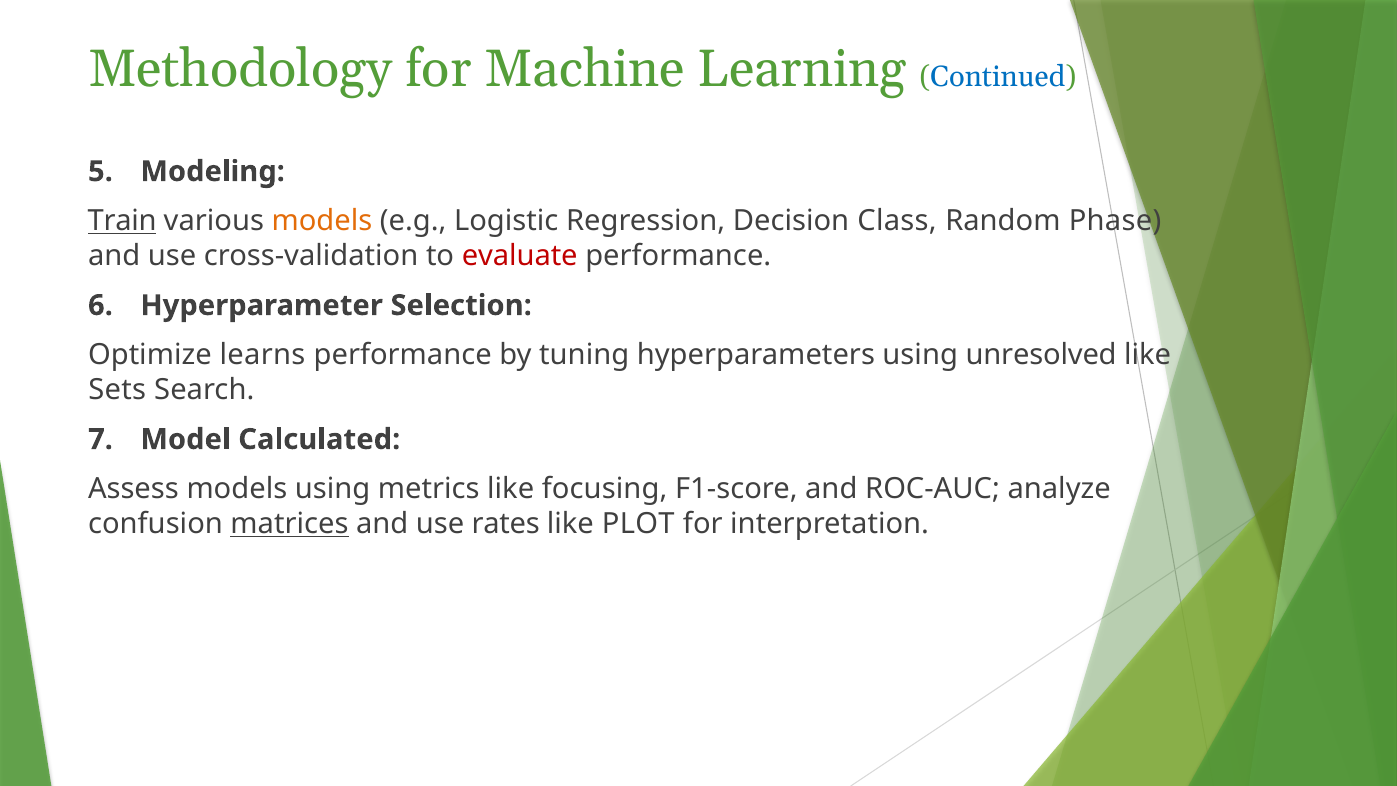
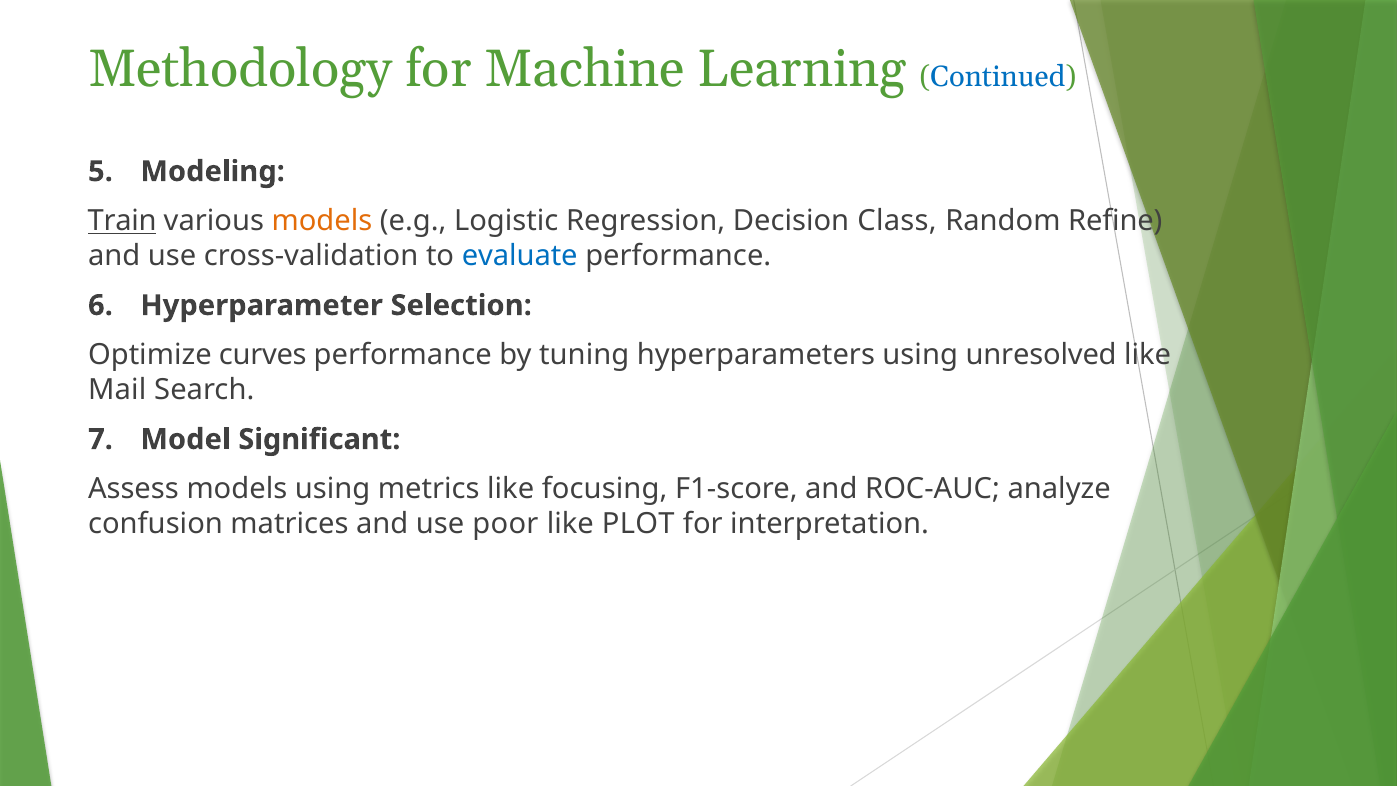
Phase: Phase -> Refine
evaluate colour: red -> blue
learns: learns -> curves
Sets: Sets -> Mail
Calculated: Calculated -> Significant
matrices underline: present -> none
rates: rates -> poor
